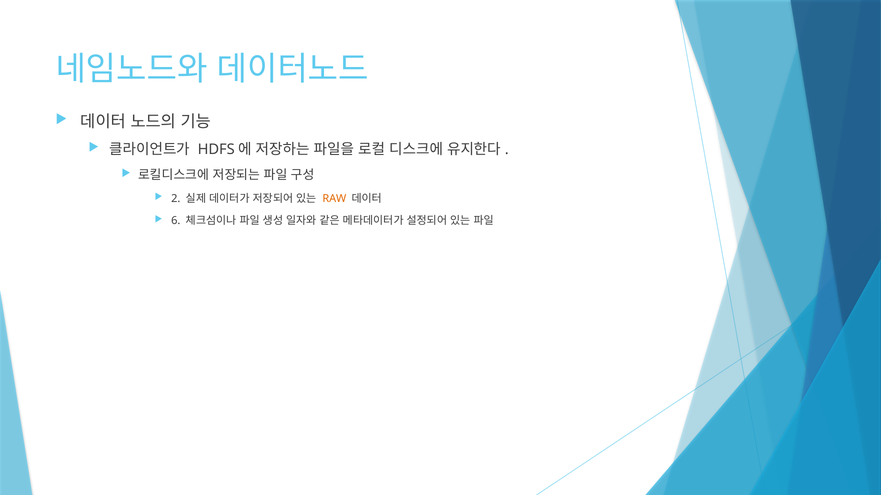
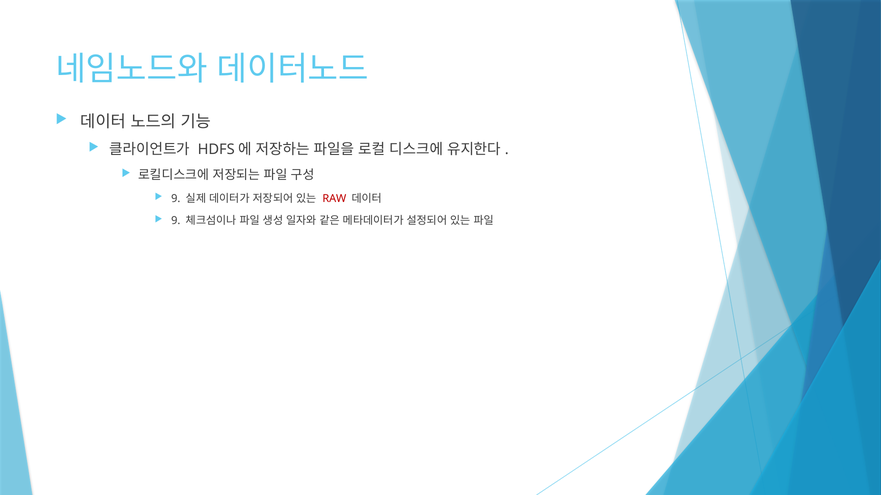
2 at (176, 199): 2 -> 9
RAW colour: orange -> red
6 at (176, 221): 6 -> 9
